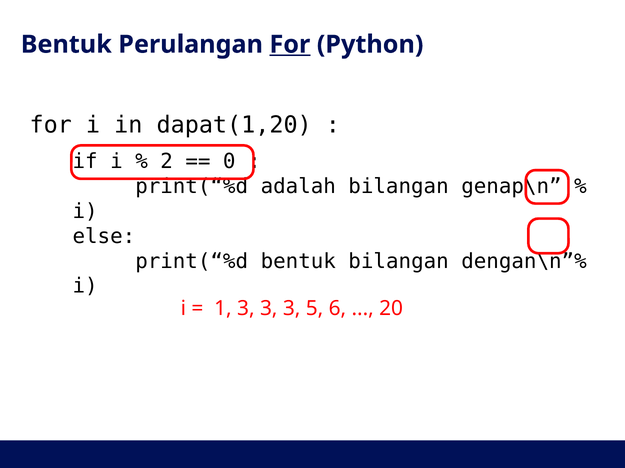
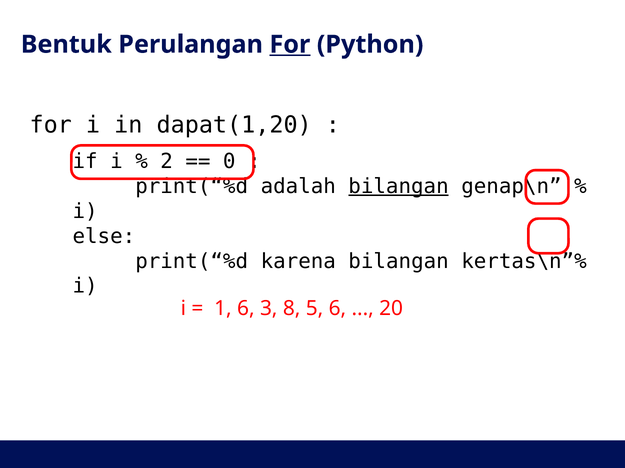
bilangan at (399, 187) underline: none -> present
print(“%d bentuk: bentuk -> karena
dengan\n”%: dengan\n”% -> kertas\n”%
1 3: 3 -> 6
3 at (292, 309): 3 -> 8
